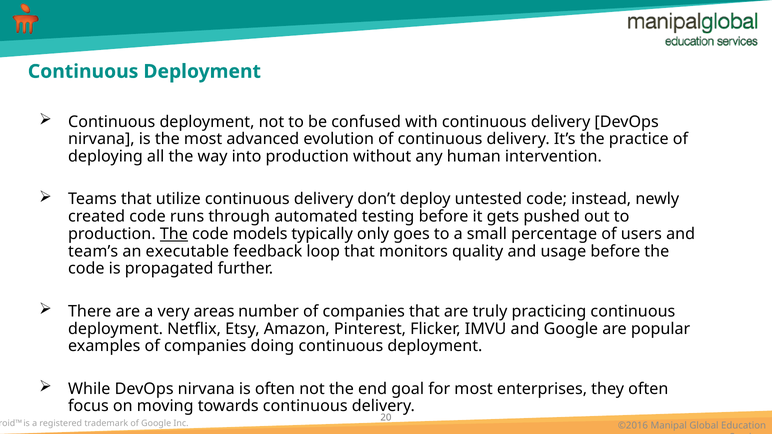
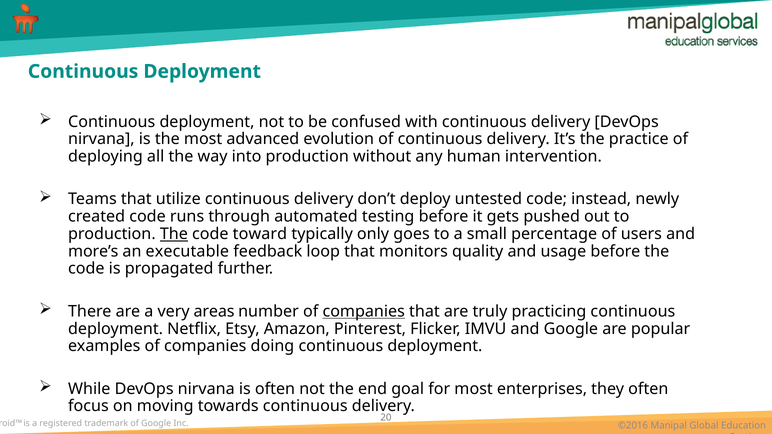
models: models -> toward
team’s: team’s -> more’s
companies at (364, 312) underline: none -> present
